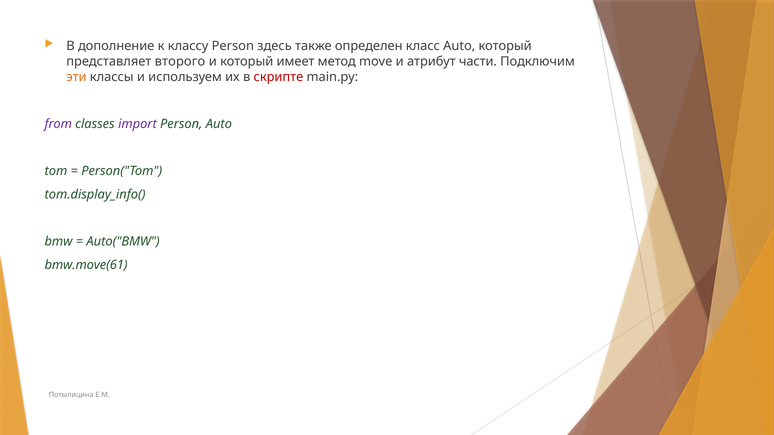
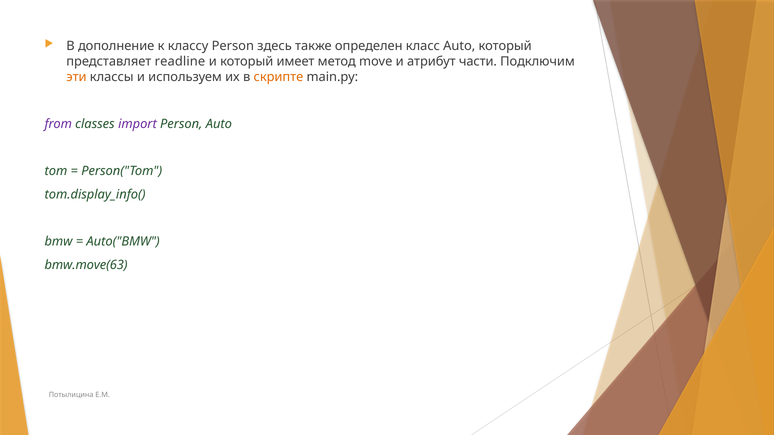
второго: второго -> readline
скрипте colour: red -> orange
bmw.move(61: bmw.move(61 -> bmw.move(63
